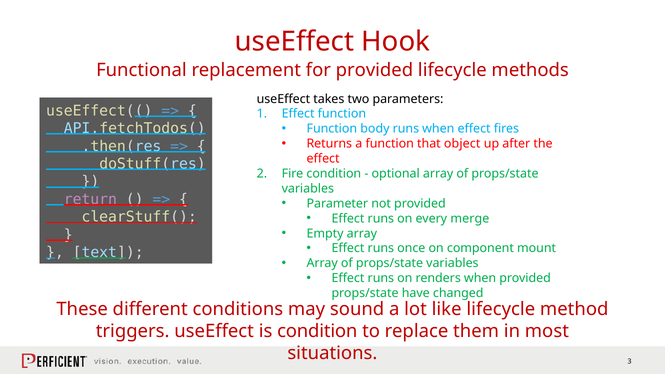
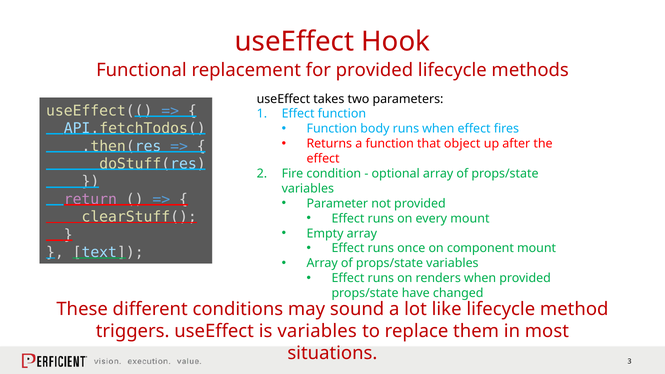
every merge: merge -> mount
is condition: condition -> variables
